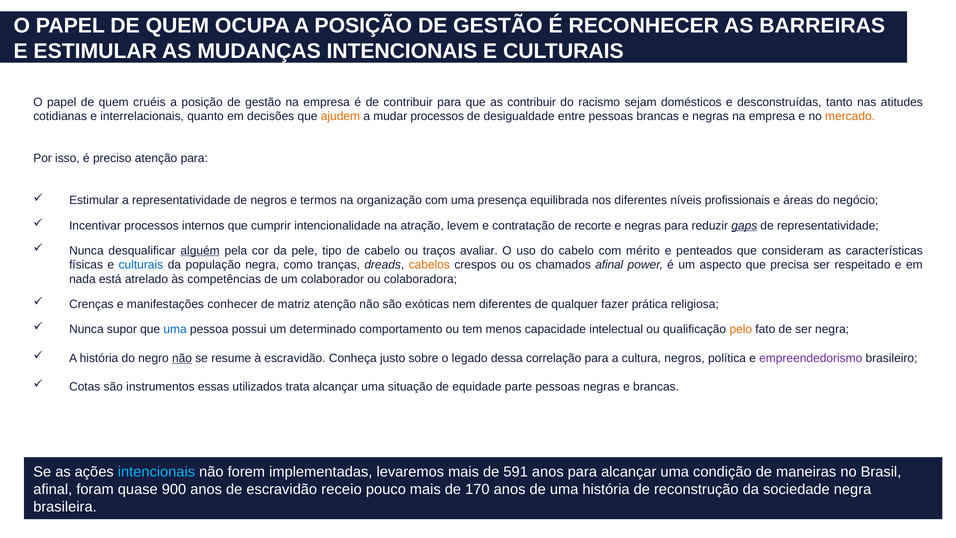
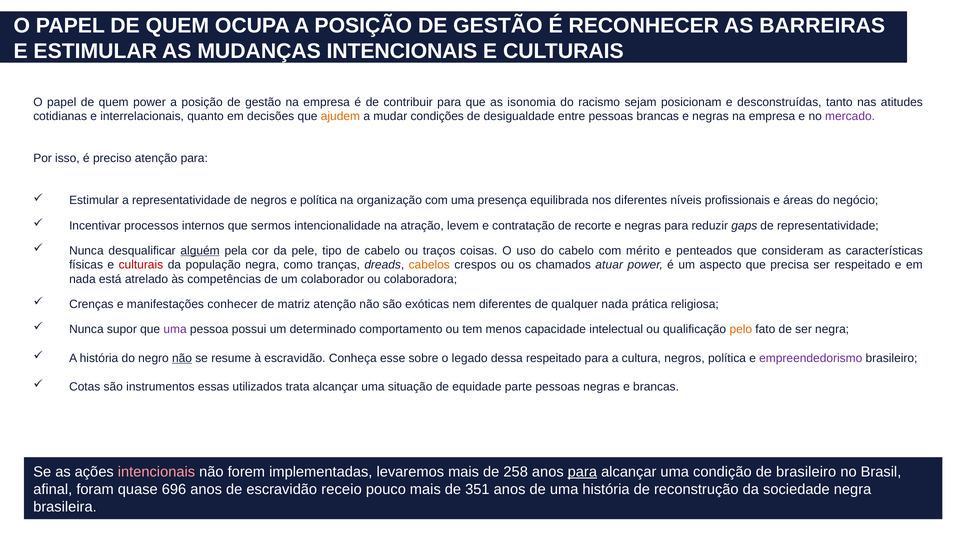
quem cruéis: cruéis -> power
as contribuir: contribuir -> isonomia
domésticos: domésticos -> posicionam
mudar processos: processos -> condições
mercado colour: orange -> purple
e termos: termos -> política
cumprir: cumprir -> sermos
gaps underline: present -> none
avaliar: avaliar -> coisas
culturais at (141, 265) colour: blue -> red
chamados afinal: afinal -> atuar
qualquer fazer: fazer -> nada
uma at (175, 329) colour: blue -> purple
justo: justo -> esse
dessa correlação: correlação -> respeitado
intencionais at (156, 472) colour: light blue -> pink
591: 591 -> 258
para at (582, 472) underline: none -> present
de maneiras: maneiras -> brasileiro
900: 900 -> 696
170: 170 -> 351
